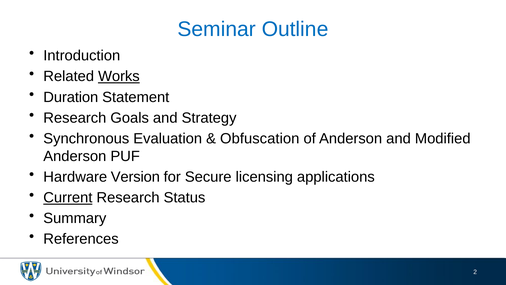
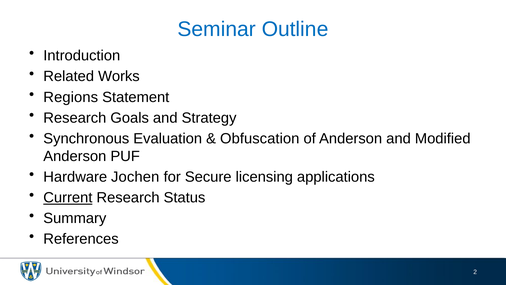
Works underline: present -> none
Duration: Duration -> Regions
Version: Version -> Jochen
